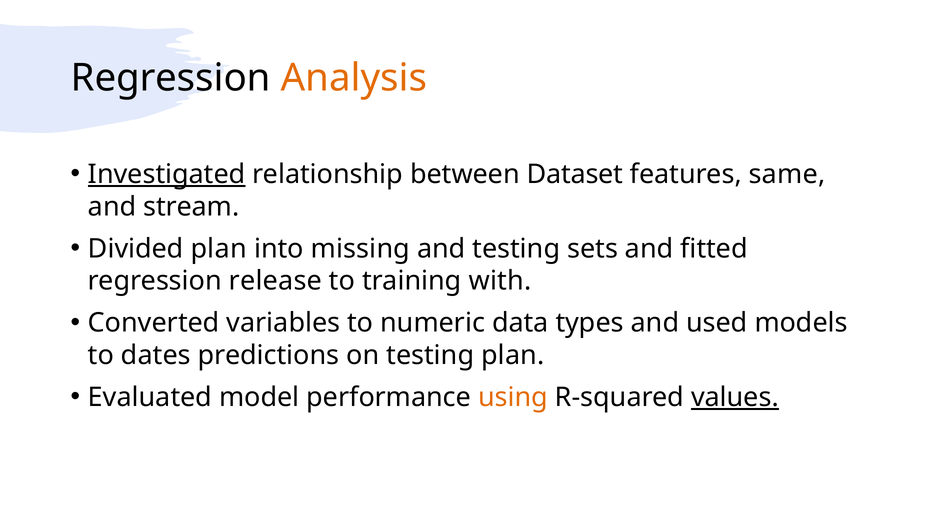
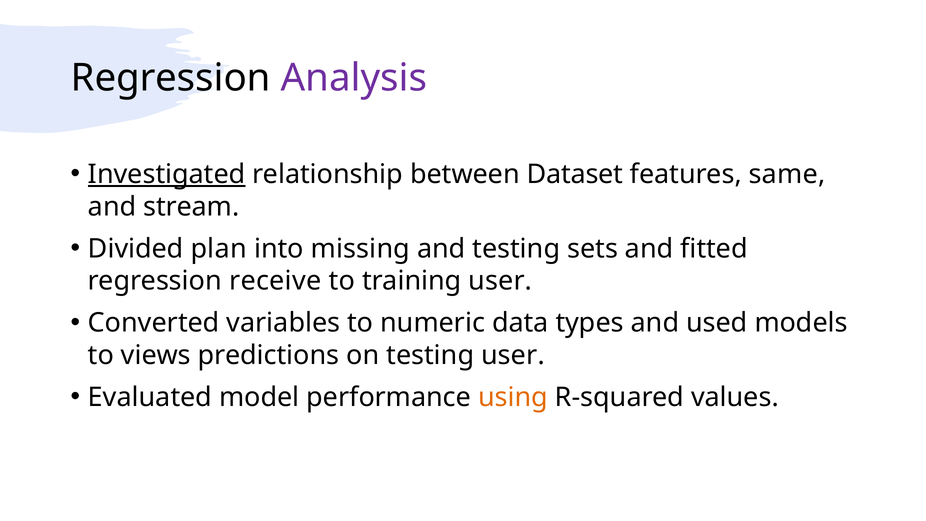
Analysis colour: orange -> purple
release: release -> receive
training with: with -> user
dates: dates -> views
testing plan: plan -> user
values underline: present -> none
